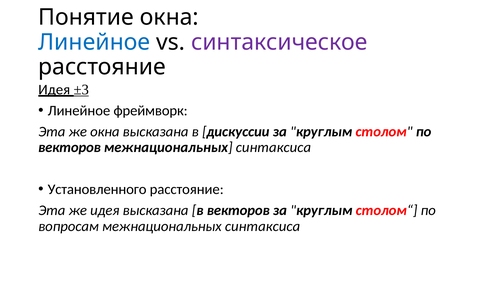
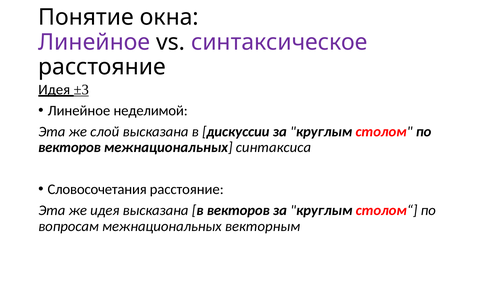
Линейное at (94, 42) colour: blue -> purple
фреймворк: фреймворк -> неделимой
же окна: окна -> слой
Установленного: Установленного -> Словосочетания
вопросам межнациональных синтаксиса: синтаксиса -> векторным
